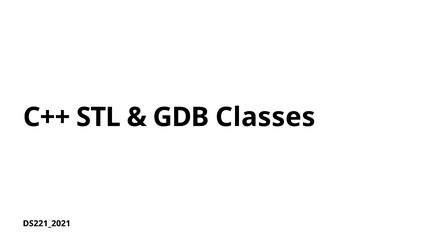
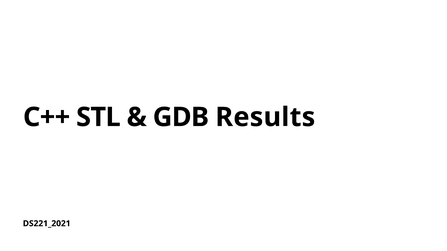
Classes: Classes -> Results
